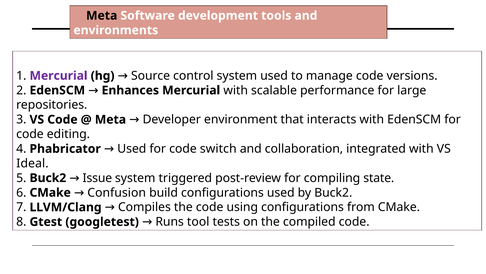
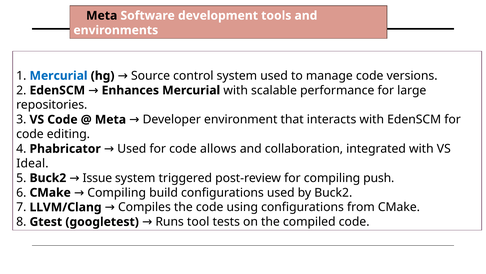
Mercurial at (59, 76) colour: purple -> blue
switch: switch -> allows
state: state -> push
CMake Confusion: Confusion -> Compiling
